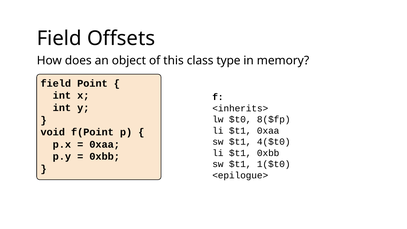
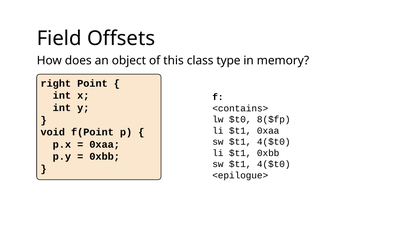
field at (56, 83): field -> right
<inherits>: <inherits> -> <contains>
1($t0 at (274, 164): 1($t0 -> 4($t0
